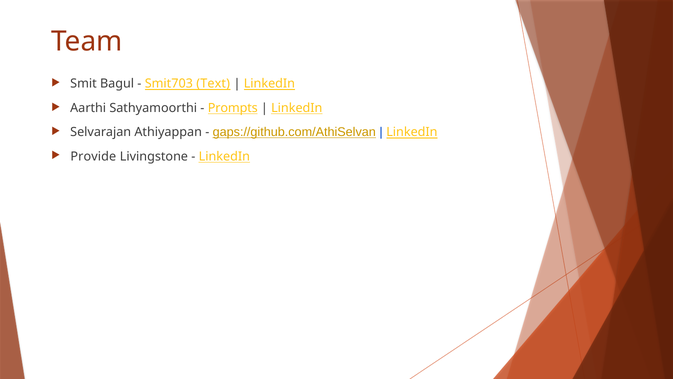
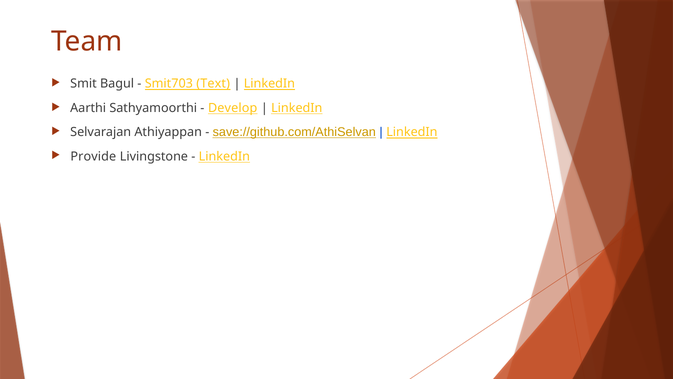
Prompts: Prompts -> Develop
gaps://github.com/AthiSelvan: gaps://github.com/AthiSelvan -> save://github.com/AthiSelvan
